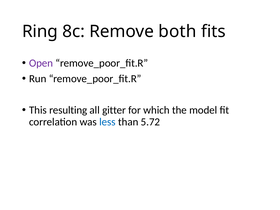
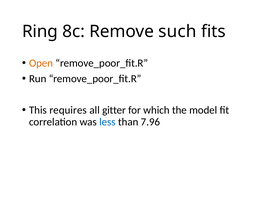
both: both -> such
Open colour: purple -> orange
resulting: resulting -> requires
5.72: 5.72 -> 7.96
